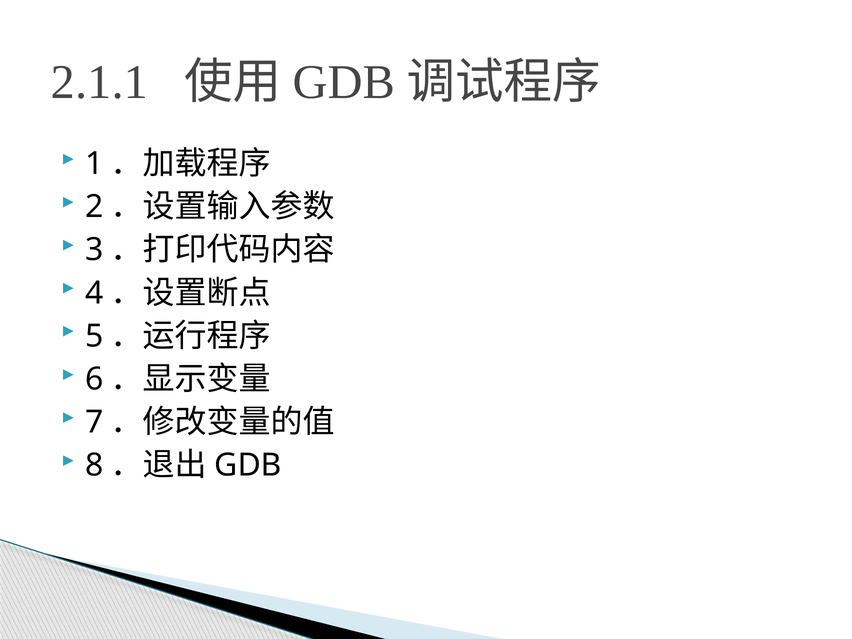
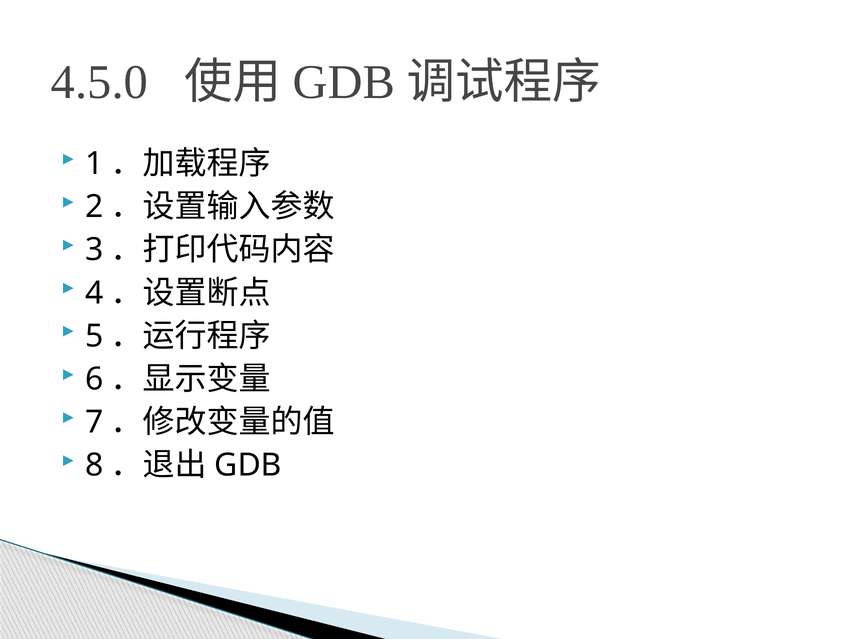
2.1.1: 2.1.1 -> 4.5.0
